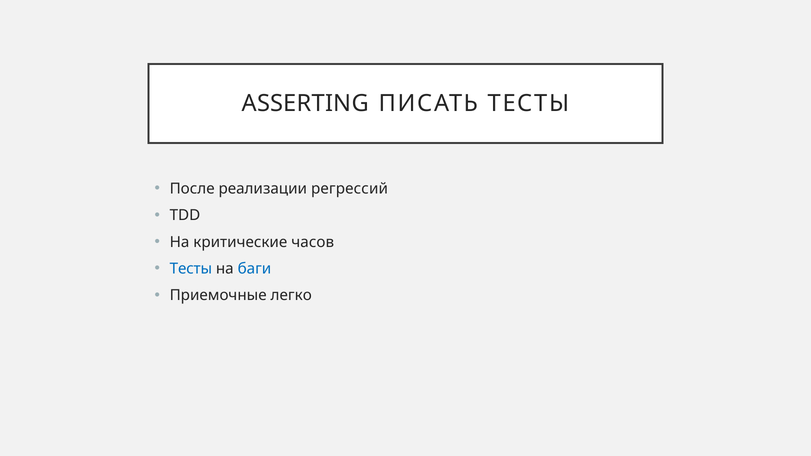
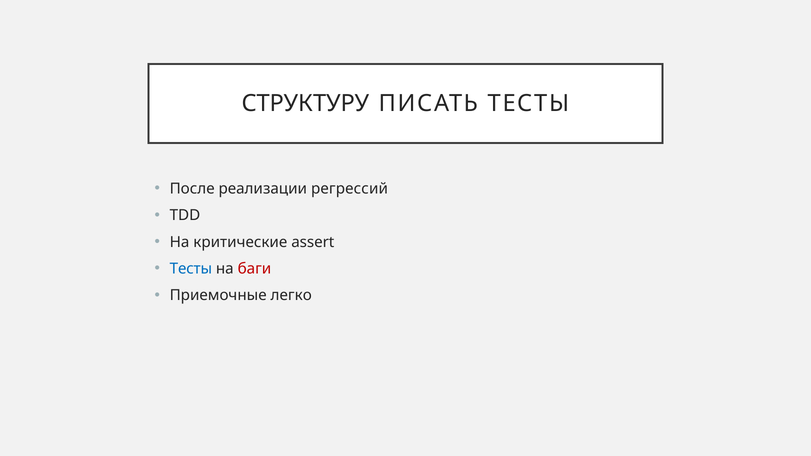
ASSERTING: ASSERTING -> СТРУКТУРУ
часов: часов -> assert
баги colour: blue -> red
